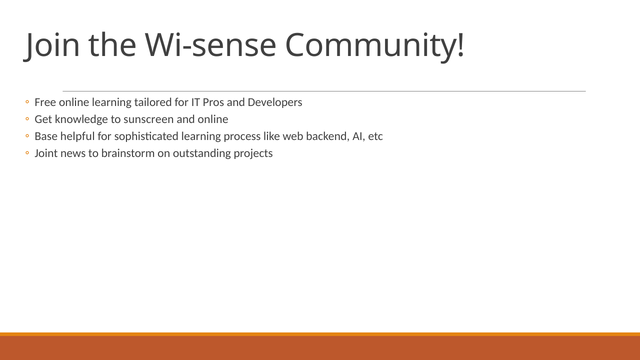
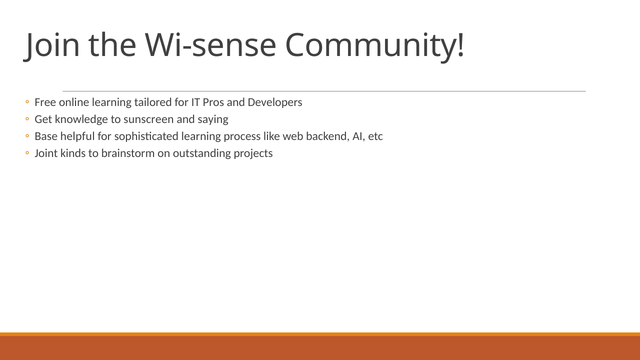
and online: online -> saying
news: news -> kinds
